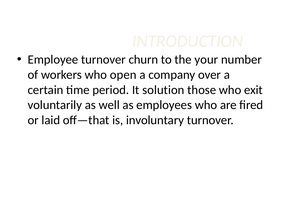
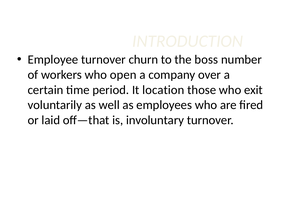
your: your -> boss
solution: solution -> location
